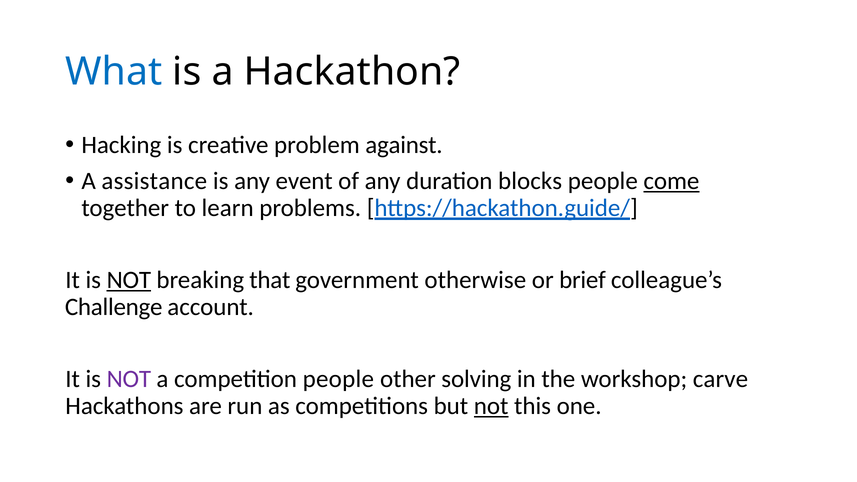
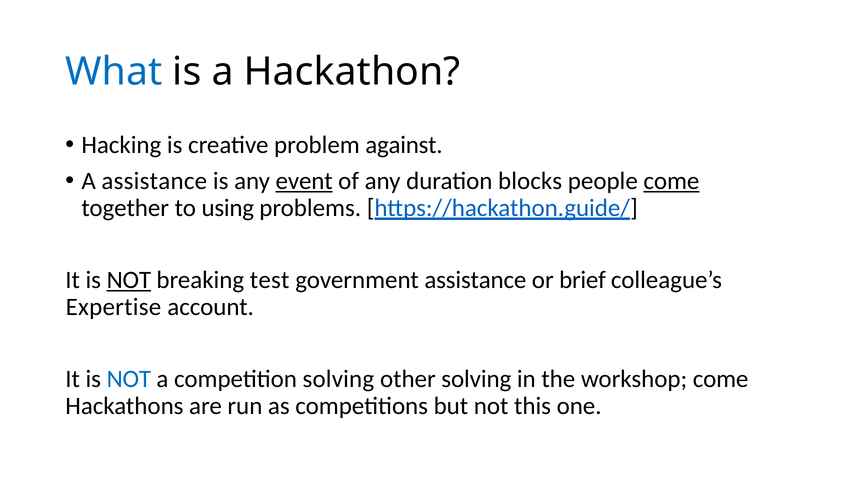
event underline: none -> present
learn: learn -> using
that: that -> test
government otherwise: otherwise -> assistance
Challenge: Challenge -> Expertise
NOT at (129, 379) colour: purple -> blue
competition people: people -> solving
workshop carve: carve -> come
not at (491, 406) underline: present -> none
